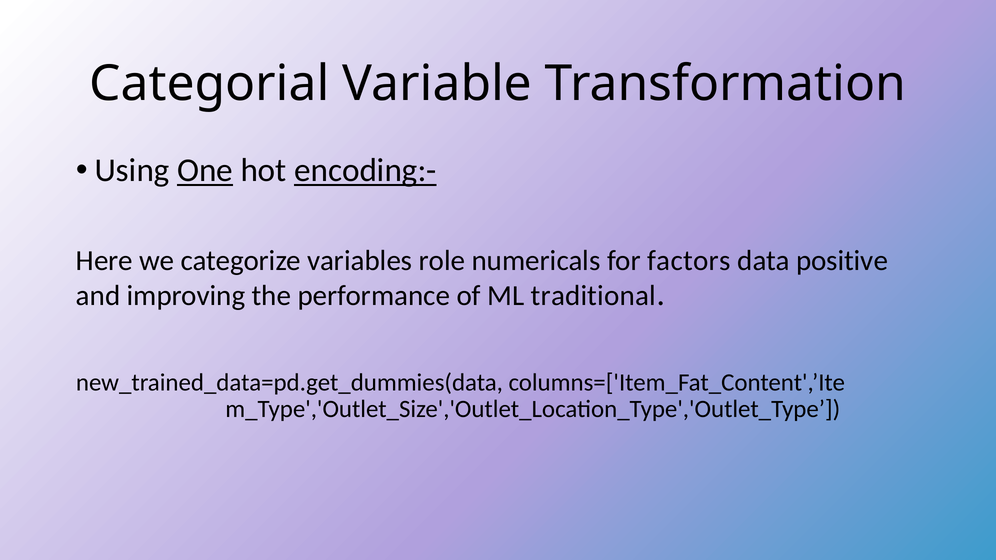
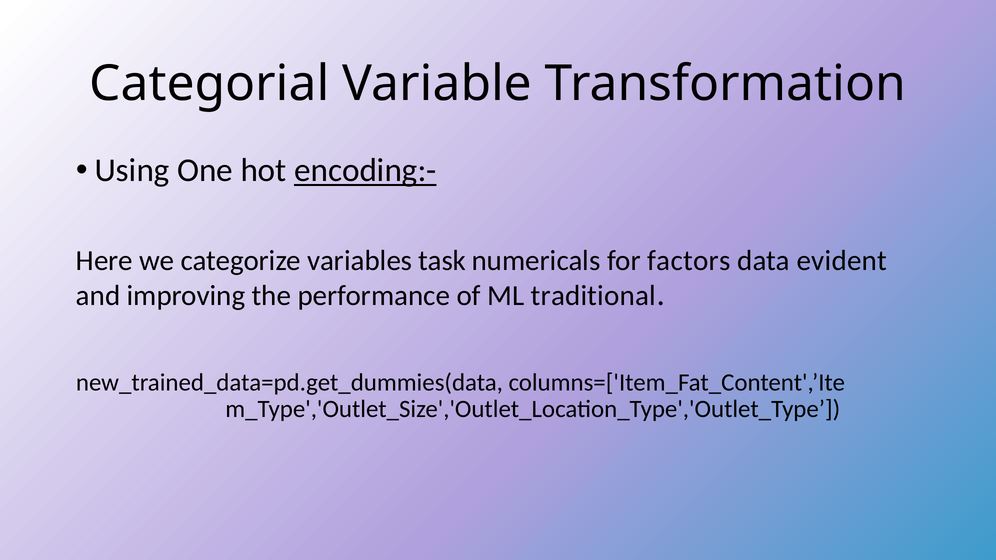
One underline: present -> none
role: role -> task
positive: positive -> evident
